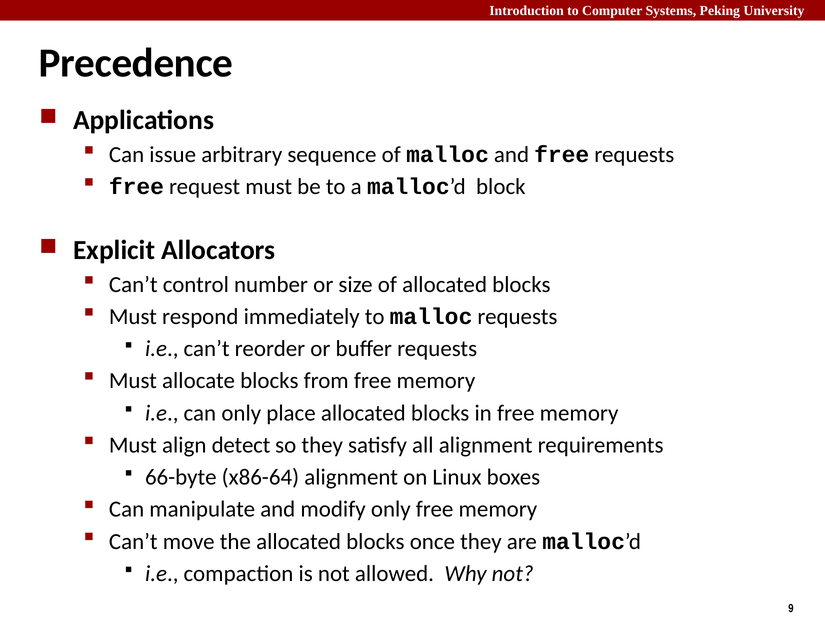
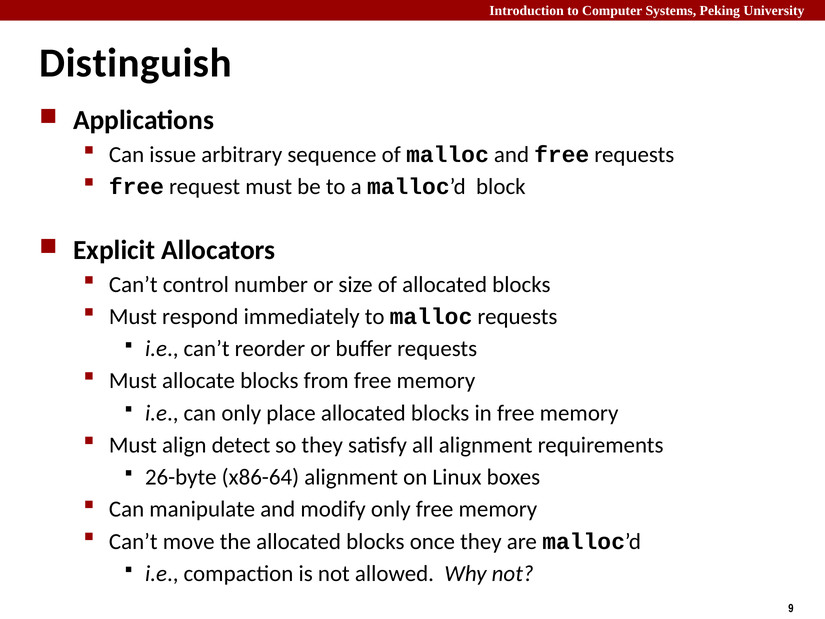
Precedence: Precedence -> Distinguish
66-byte: 66-byte -> 26-byte
